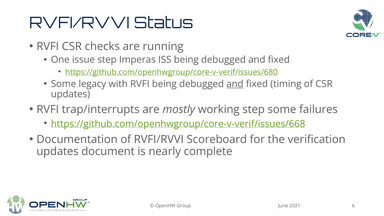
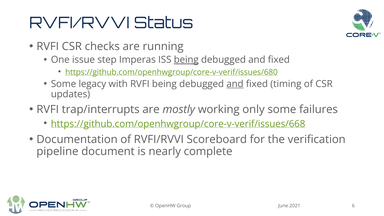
being at (186, 60) underline: none -> present
working step: step -> only
updates at (58, 151): updates -> pipeline
